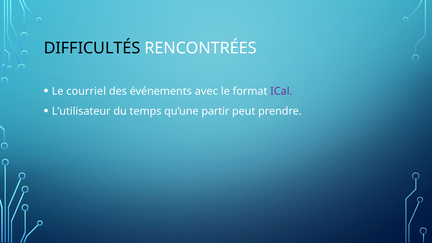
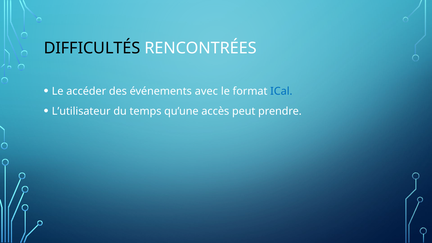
courriel: courriel -> accéder
ICal colour: purple -> blue
partir: partir -> accès
